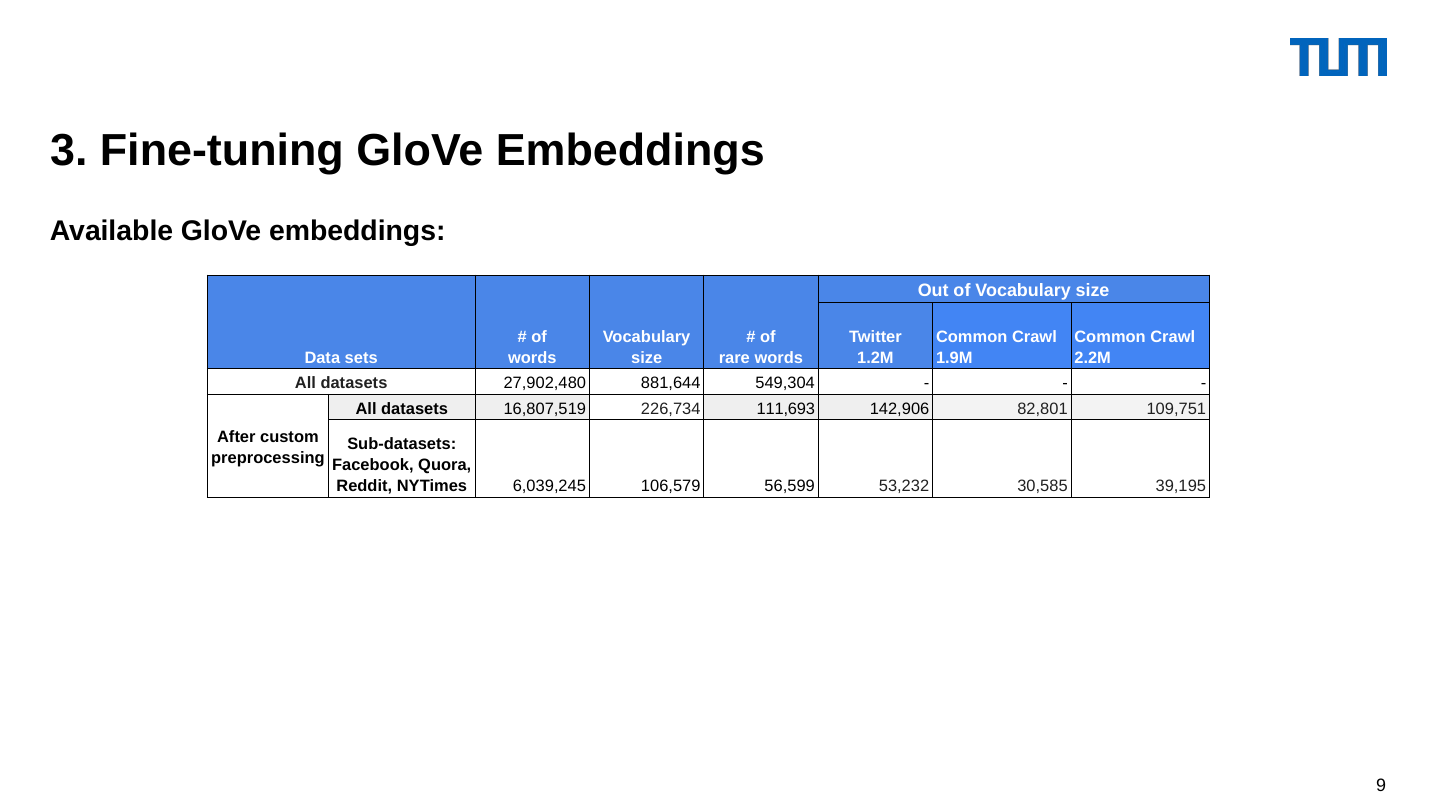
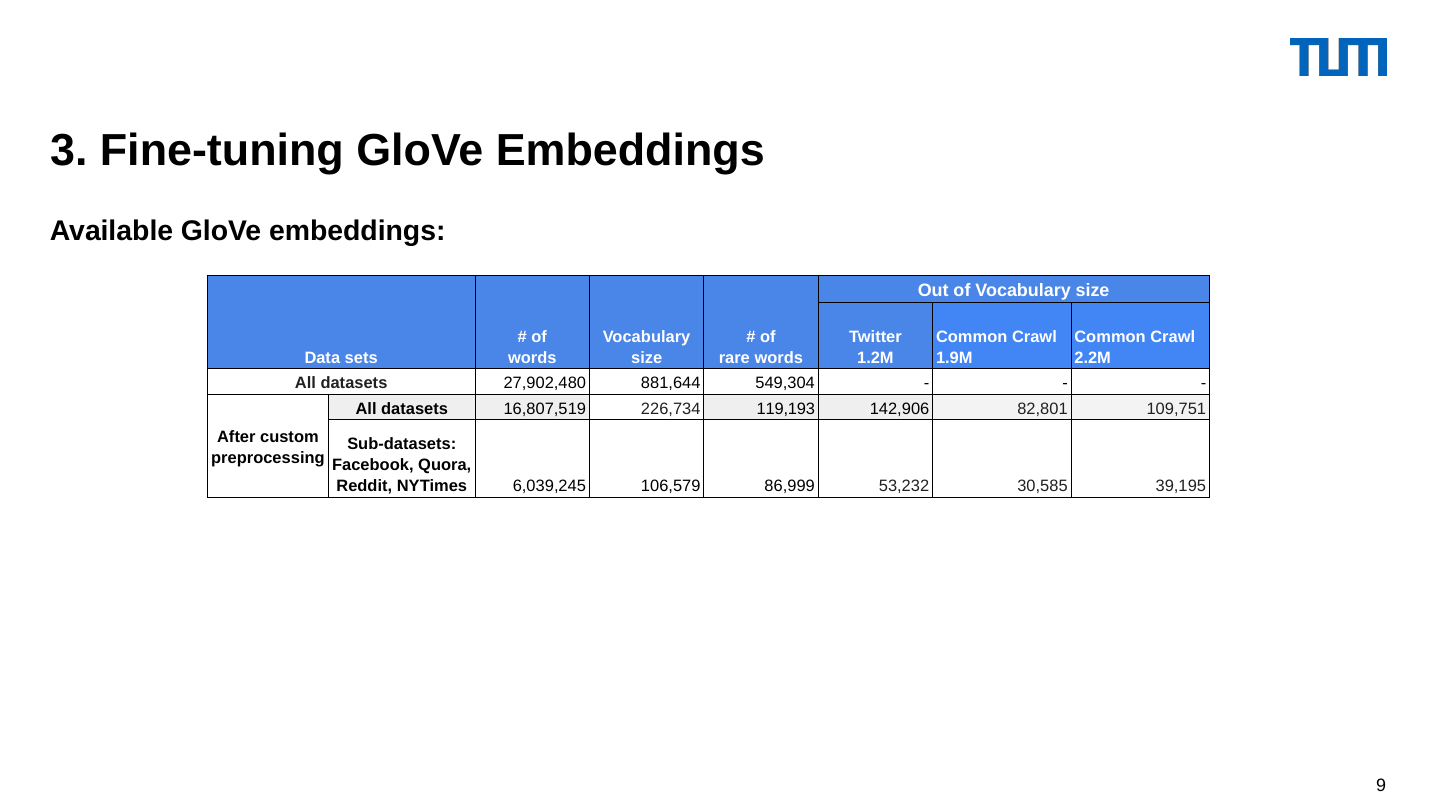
111,693: 111,693 -> 119,193
56,599: 56,599 -> 86,999
